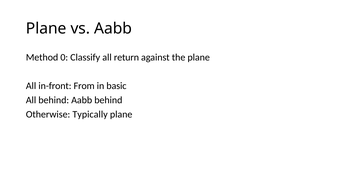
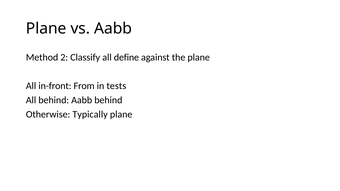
0: 0 -> 2
return: return -> define
basic: basic -> tests
